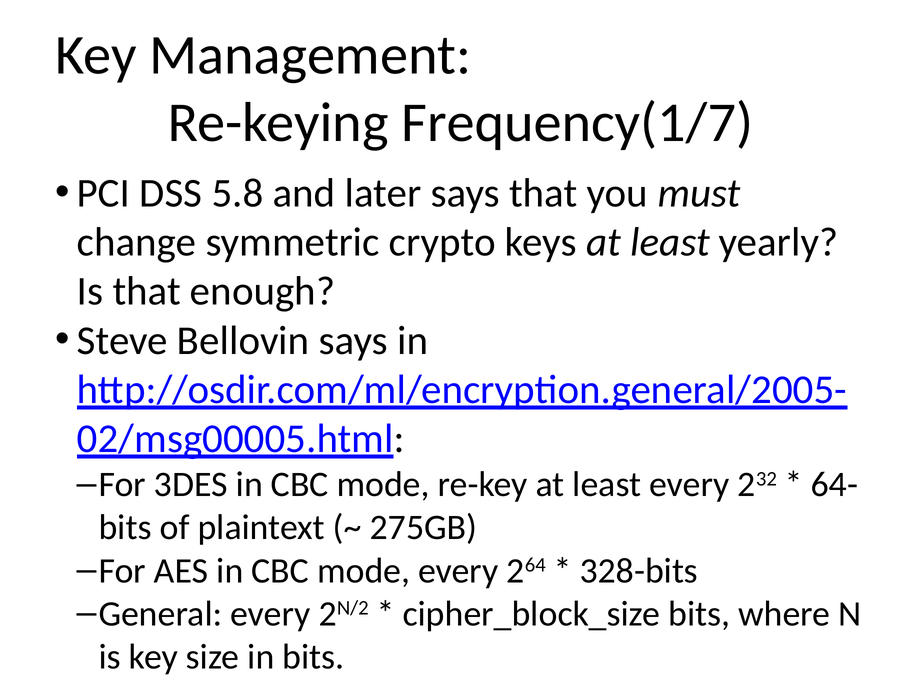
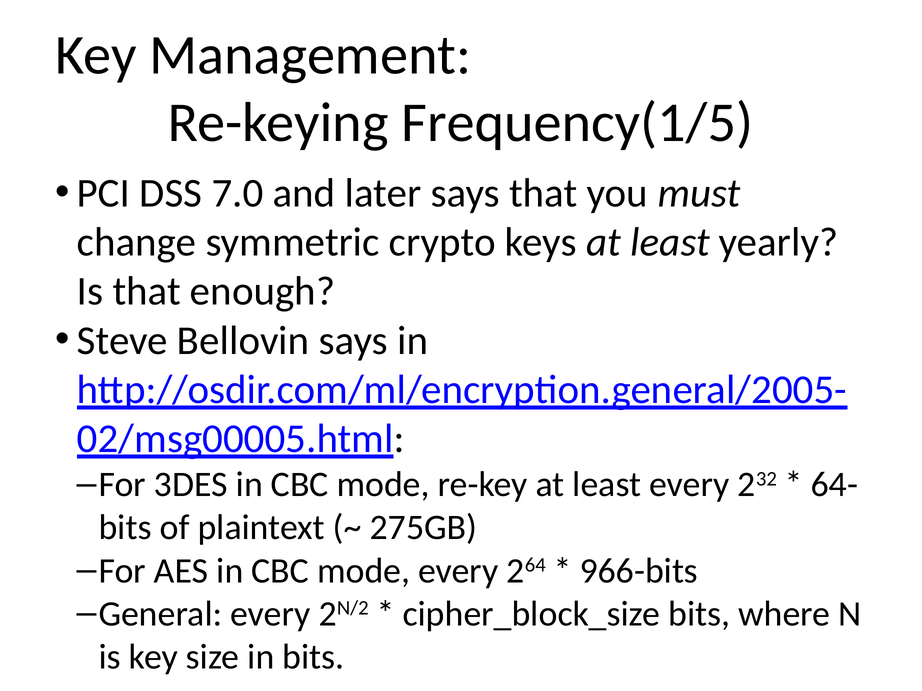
Frequency(1/7: Frequency(1/7 -> Frequency(1/5
5.8: 5.8 -> 7.0
328-bits: 328-bits -> 966-bits
